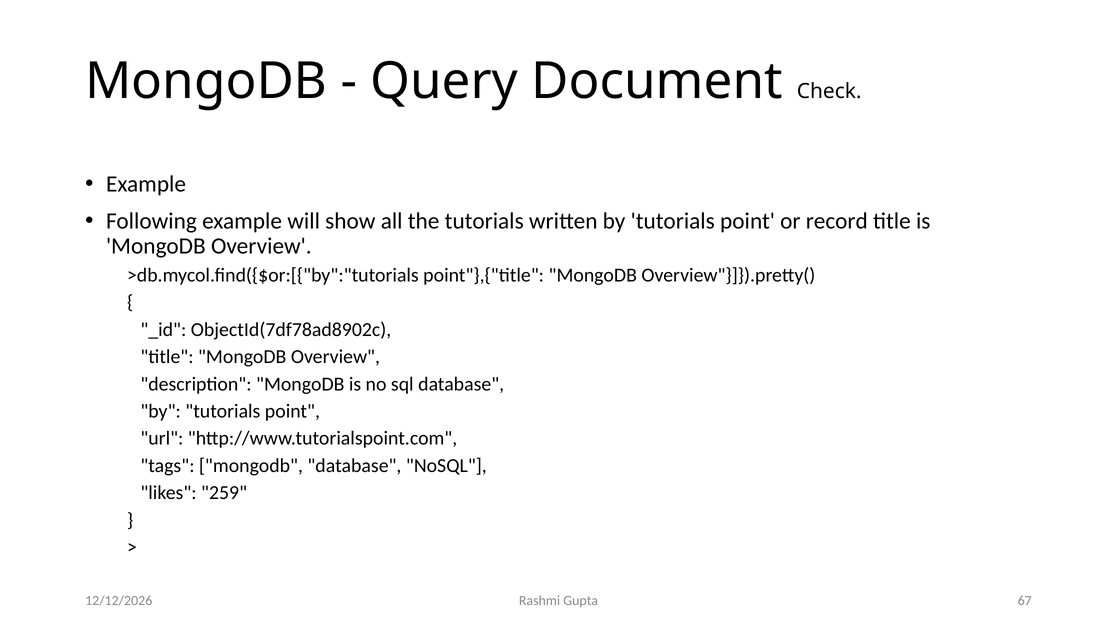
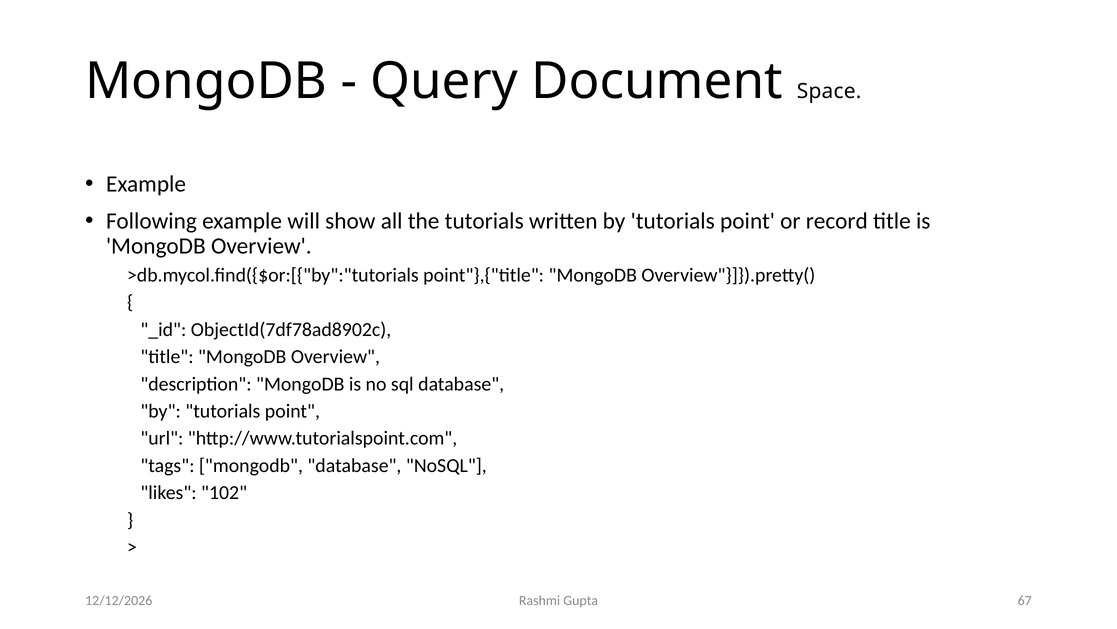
Check: Check -> Space
259: 259 -> 102
